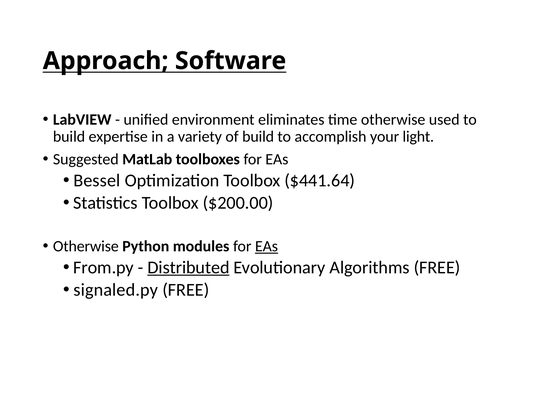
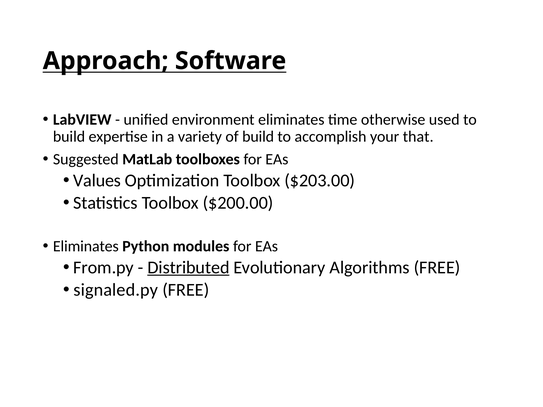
light: light -> that
Bessel: Bessel -> Values
$441.64: $441.64 -> $203.00
Otherwise at (86, 246): Otherwise -> Eliminates
EAs at (267, 246) underline: present -> none
